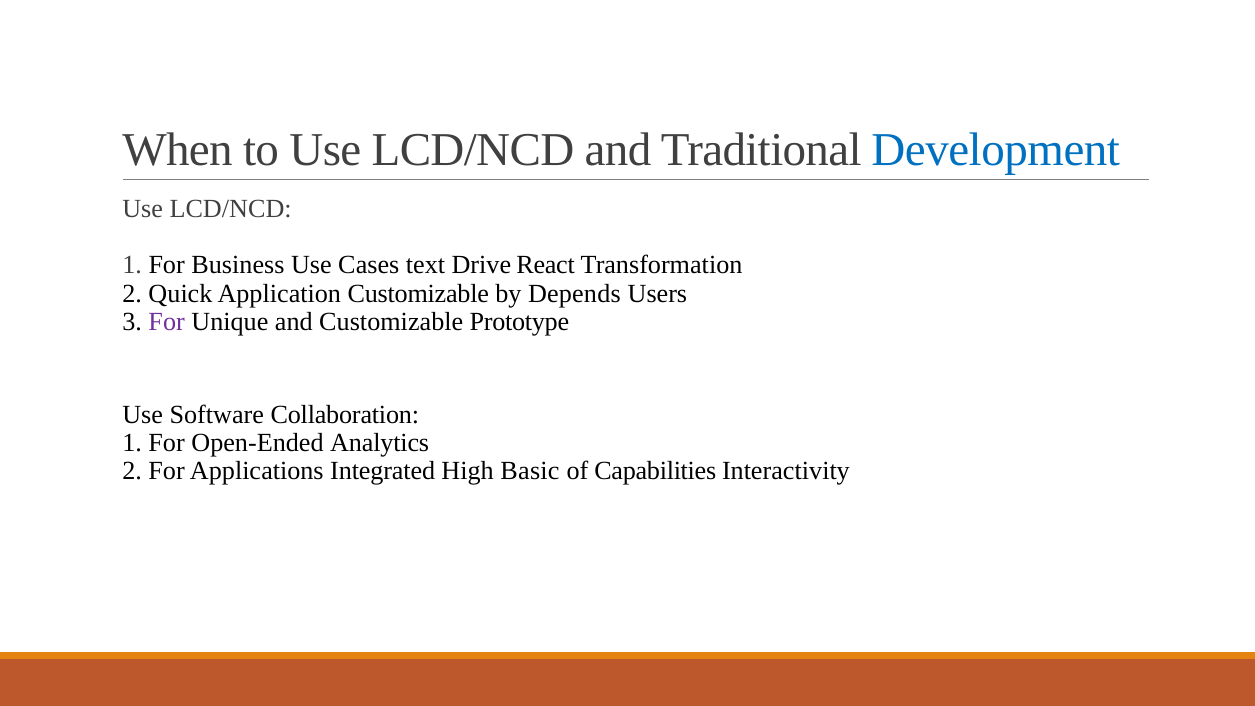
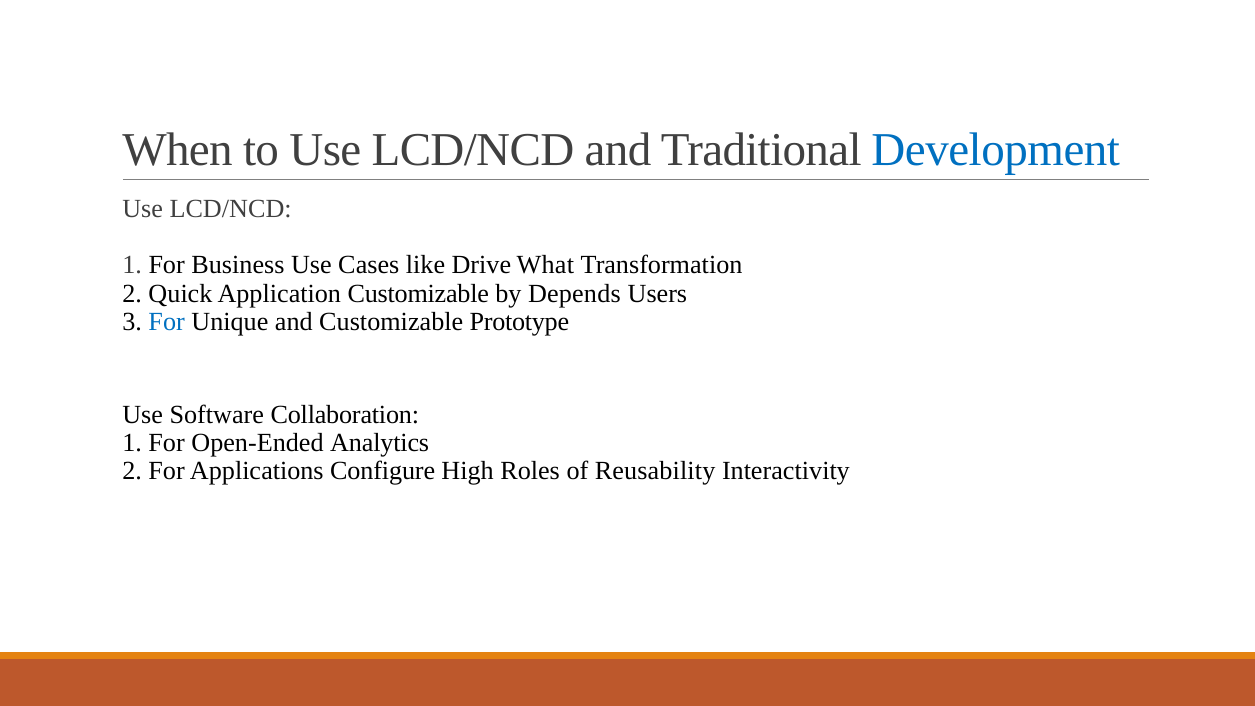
text: text -> like
React: React -> What
For at (167, 322) colour: purple -> blue
Integrated: Integrated -> Configure
Basic: Basic -> Roles
Capabilities: Capabilities -> Reusability
